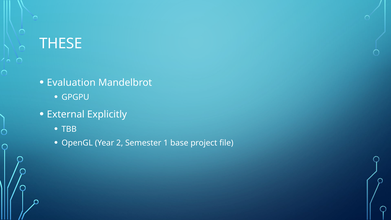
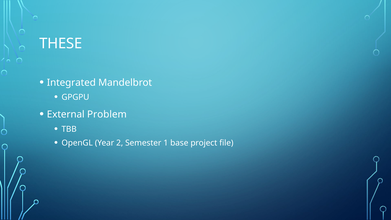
Evaluation: Evaluation -> Integrated
Explicitly: Explicitly -> Problem
